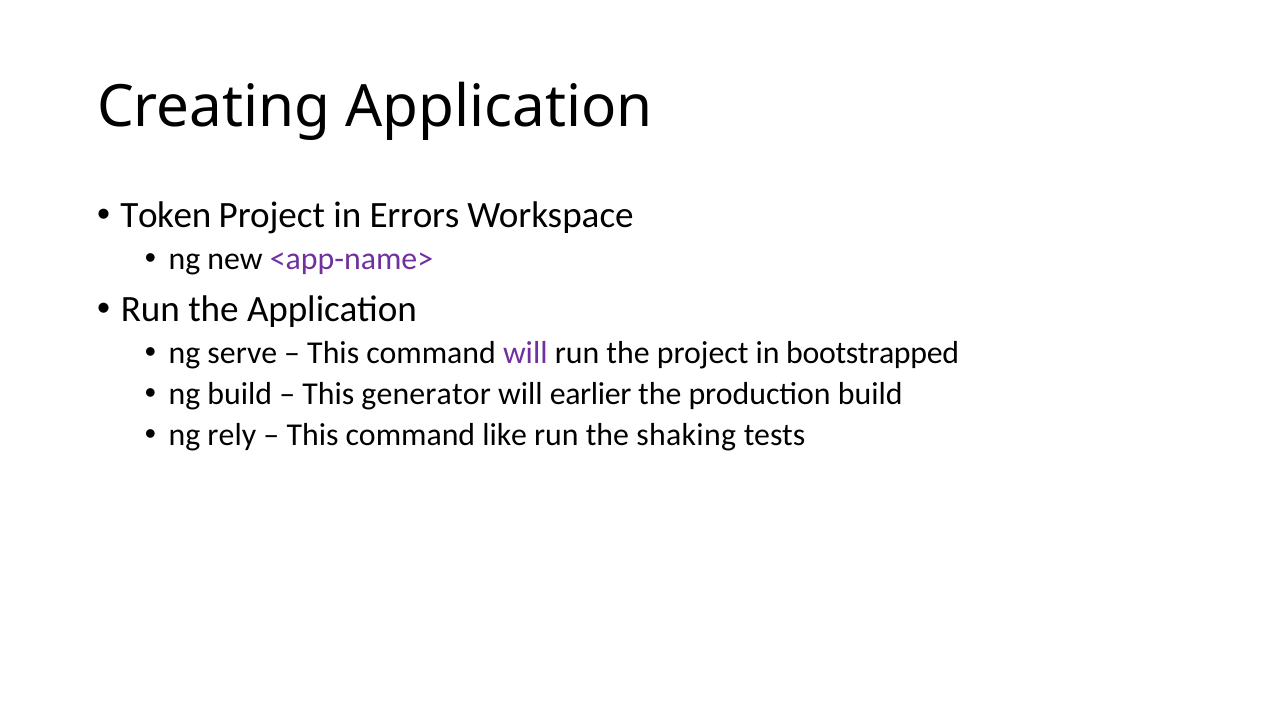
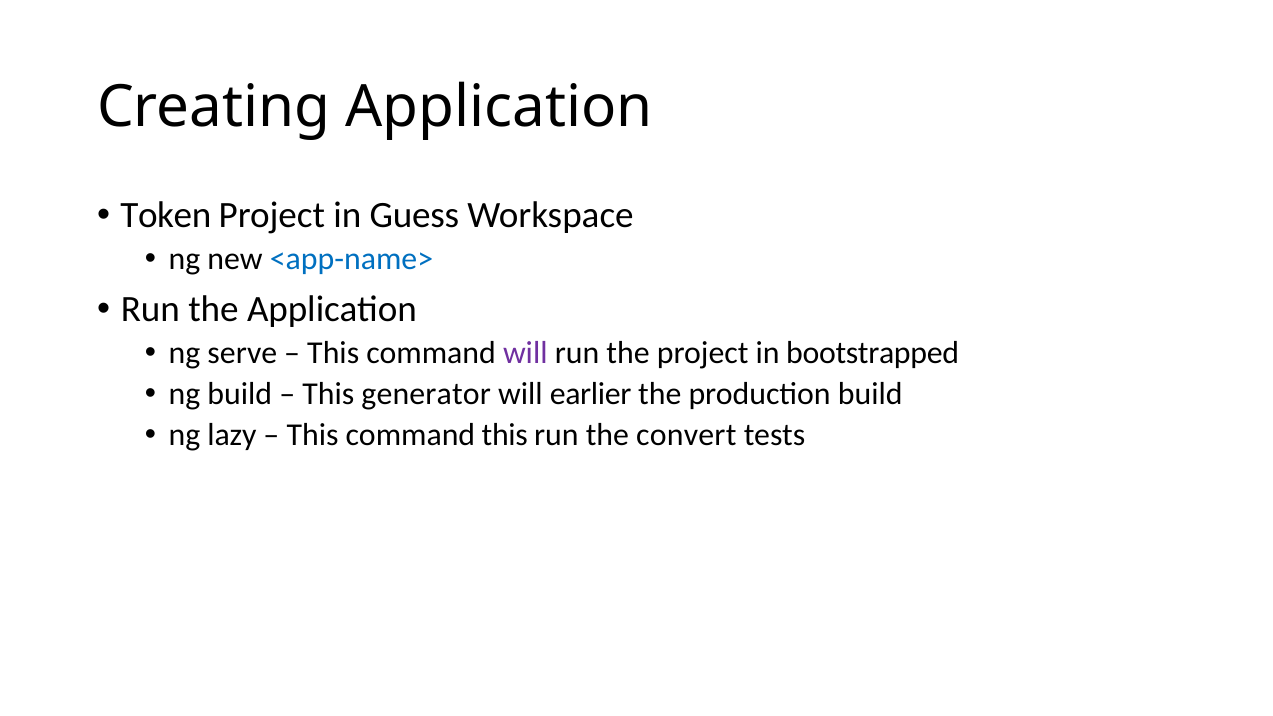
Errors: Errors -> Guess
<app-name> colour: purple -> blue
rely: rely -> lazy
command like: like -> this
shaking: shaking -> convert
